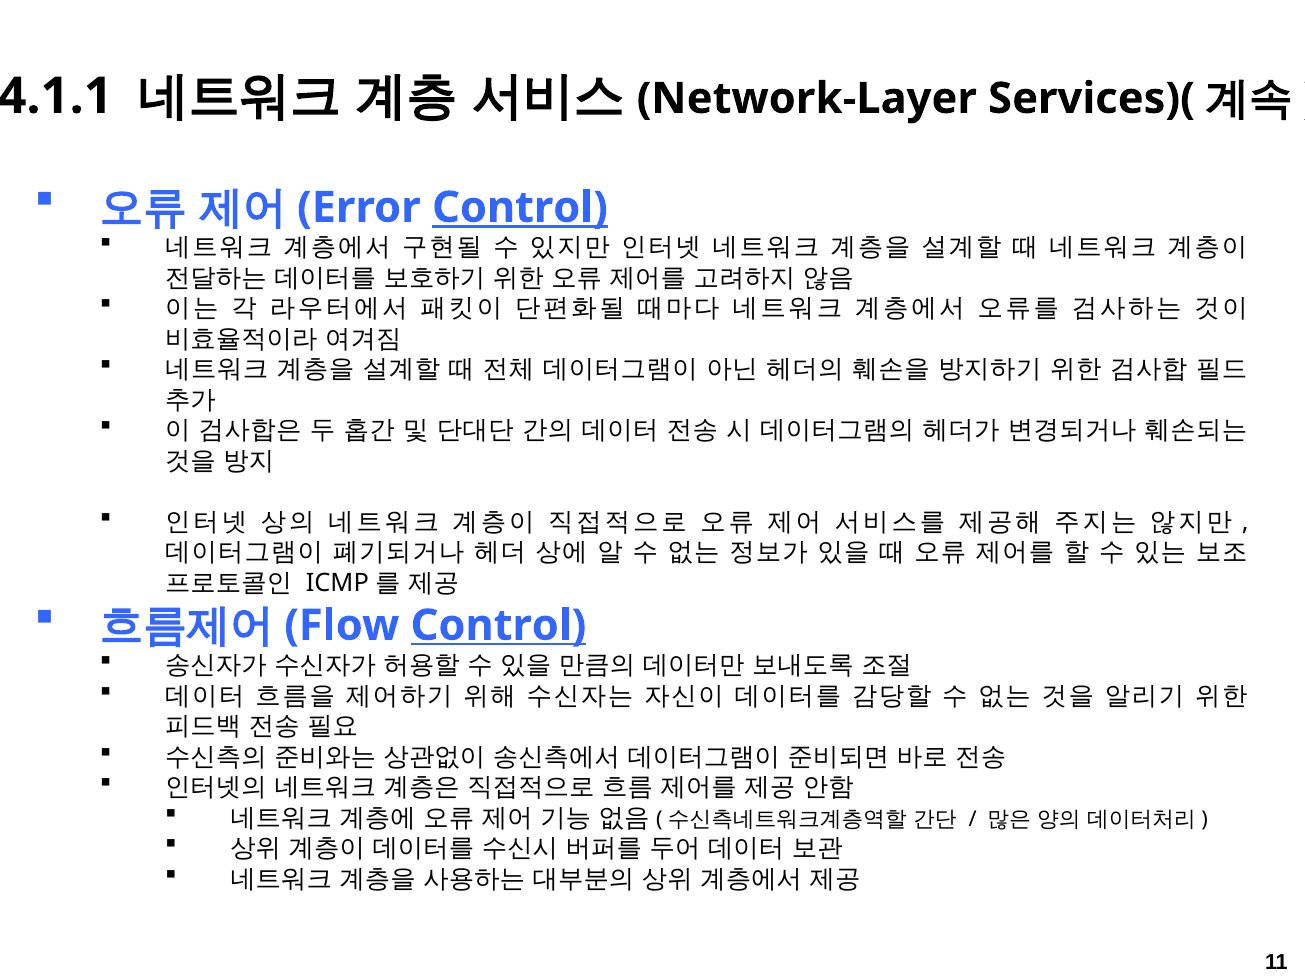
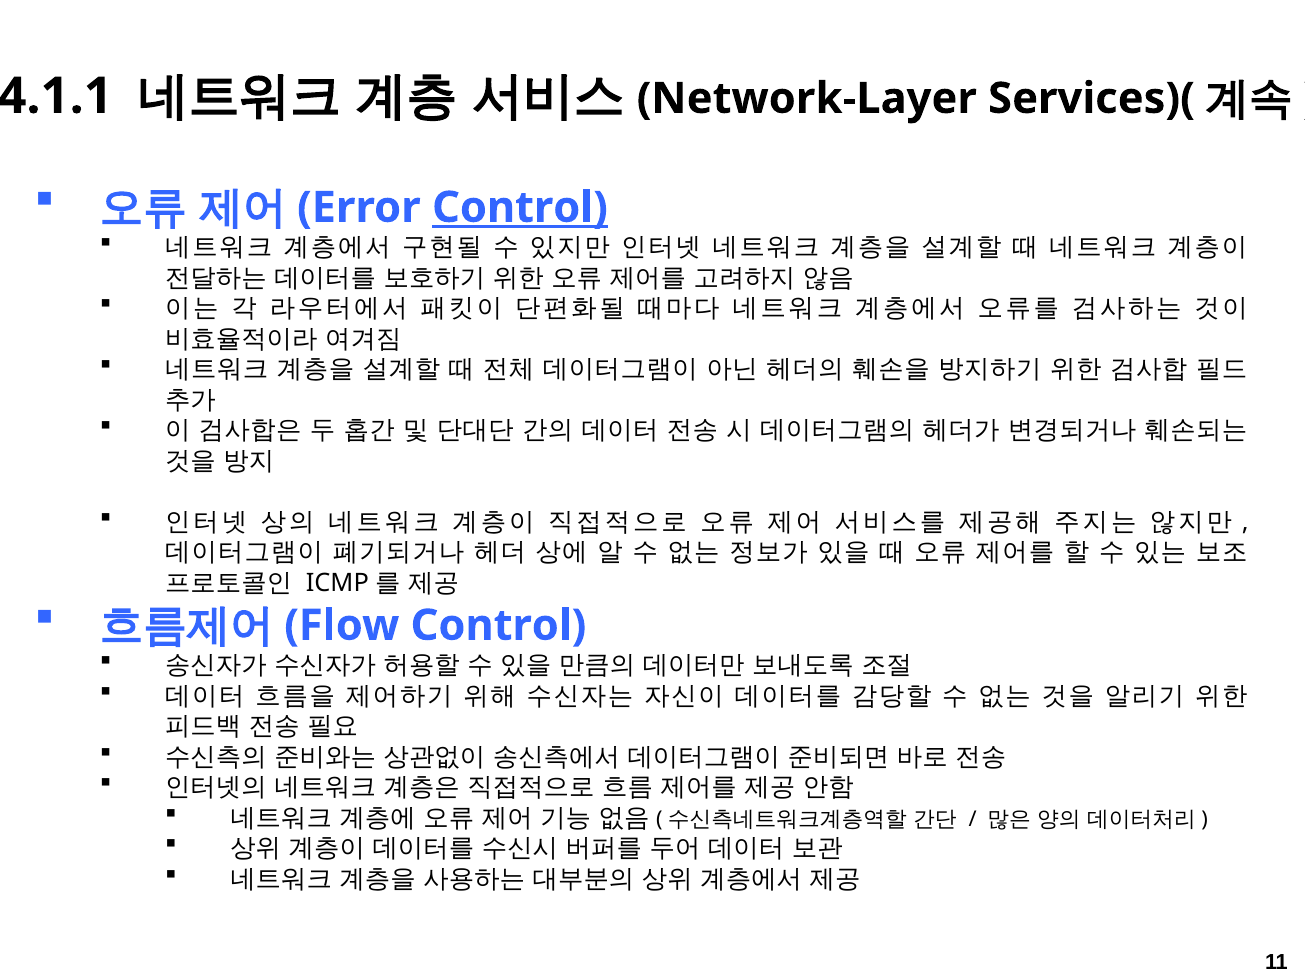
Control at (498, 625) underline: present -> none
